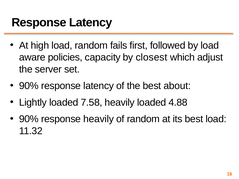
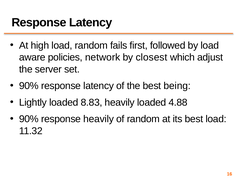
capacity: capacity -> network
about: about -> being
7.58: 7.58 -> 8.83
